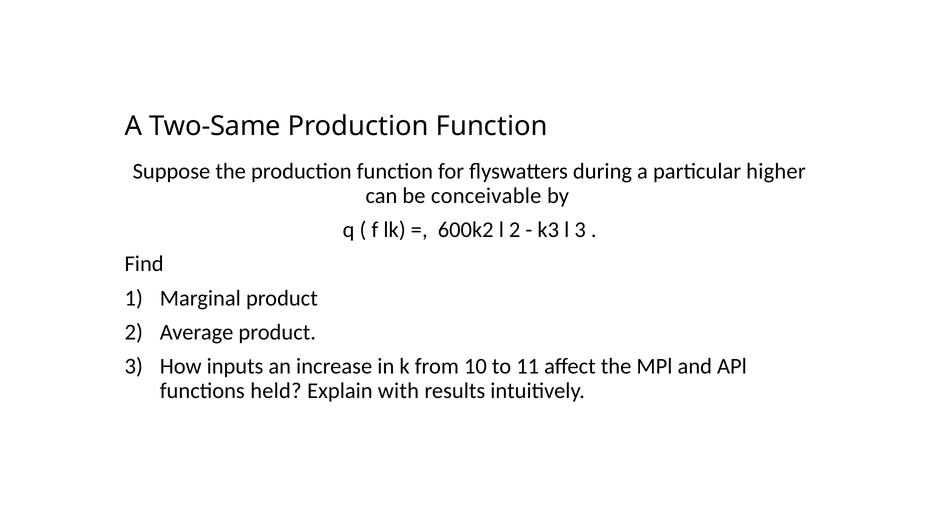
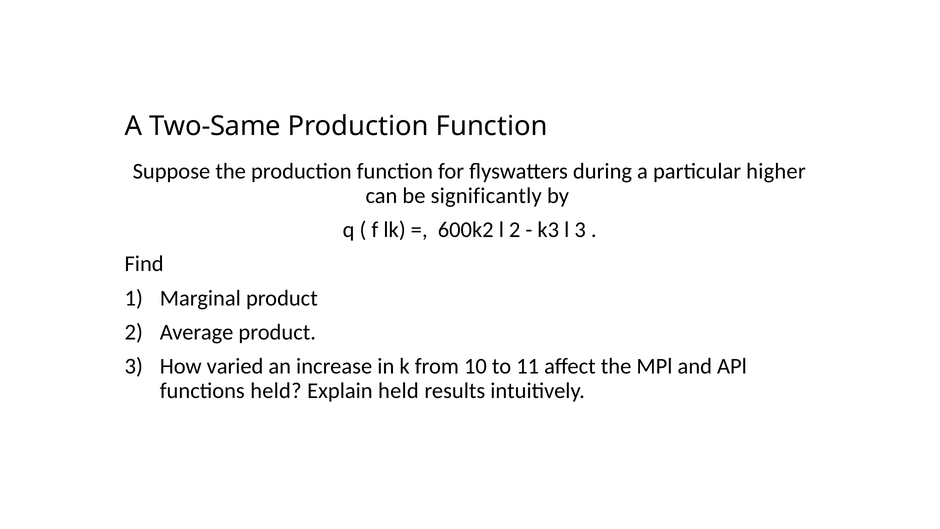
conceivable: conceivable -> significantly
inputs: inputs -> varied
Explain with: with -> held
